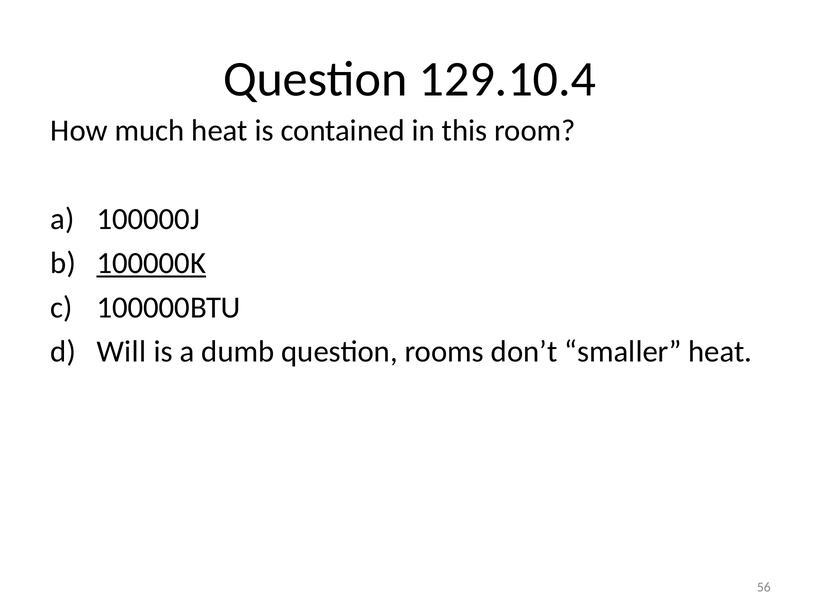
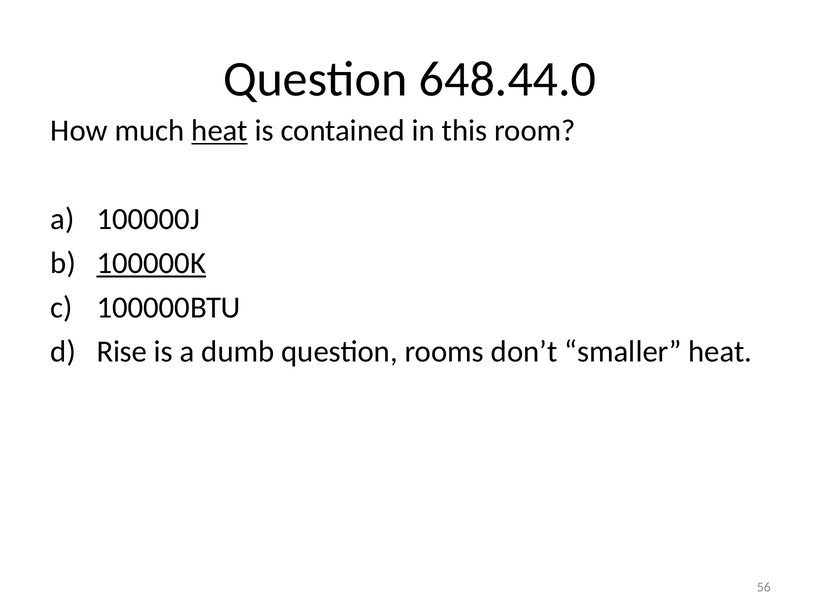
129.10.4: 129.10.4 -> 648.44.0
heat at (220, 130) underline: none -> present
Will: Will -> Rise
